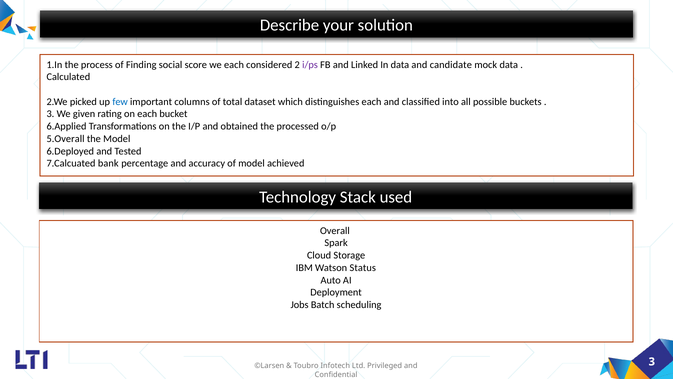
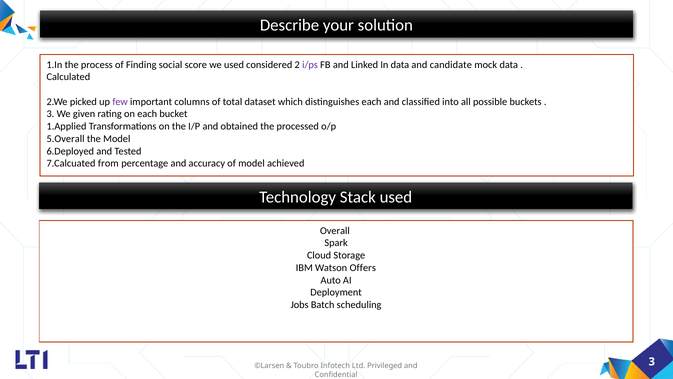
we each: each -> used
few colour: blue -> purple
6.Applied: 6.Applied -> 1.Applied
bank: bank -> from
Status: Status -> Offers
